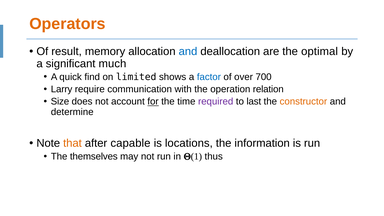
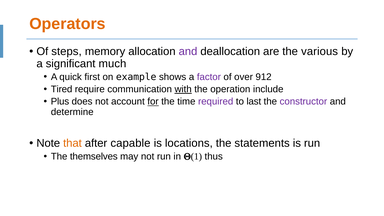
result: result -> steps
and at (188, 52) colour: blue -> purple
optimal: optimal -> various
find: find -> first
limited: limited -> example
factor colour: blue -> purple
700: 700 -> 912
Larry: Larry -> Tired
with underline: none -> present
relation: relation -> include
Size: Size -> Plus
constructor colour: orange -> purple
information: information -> statements
